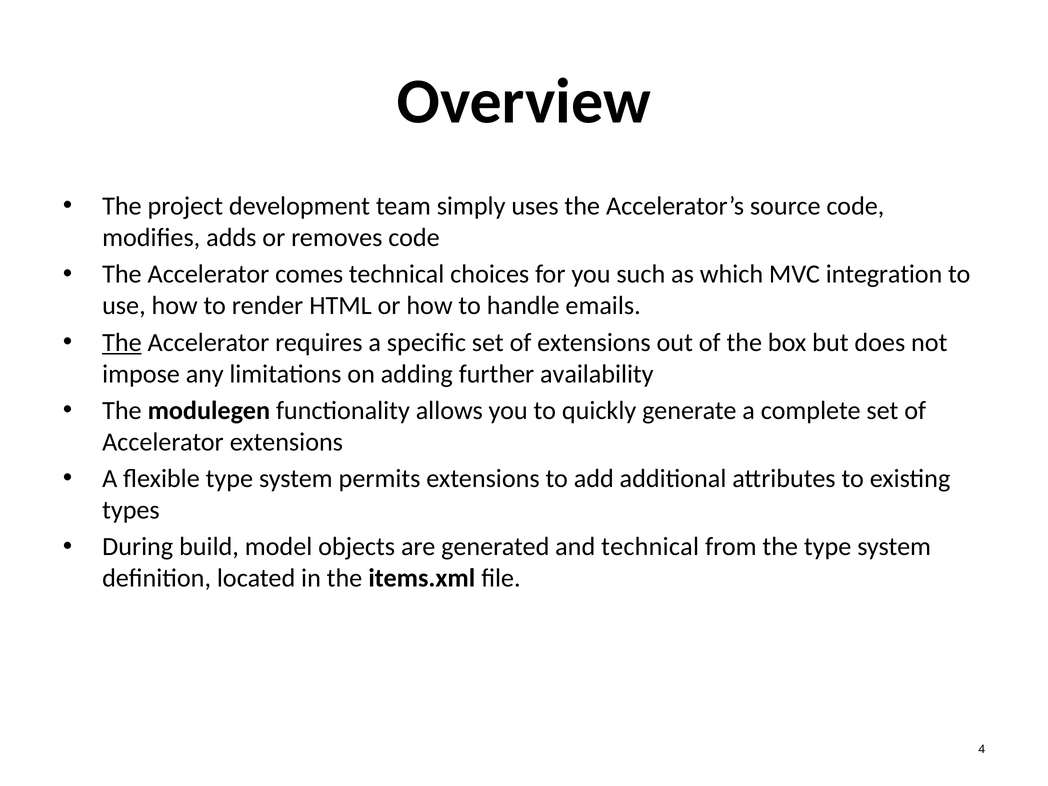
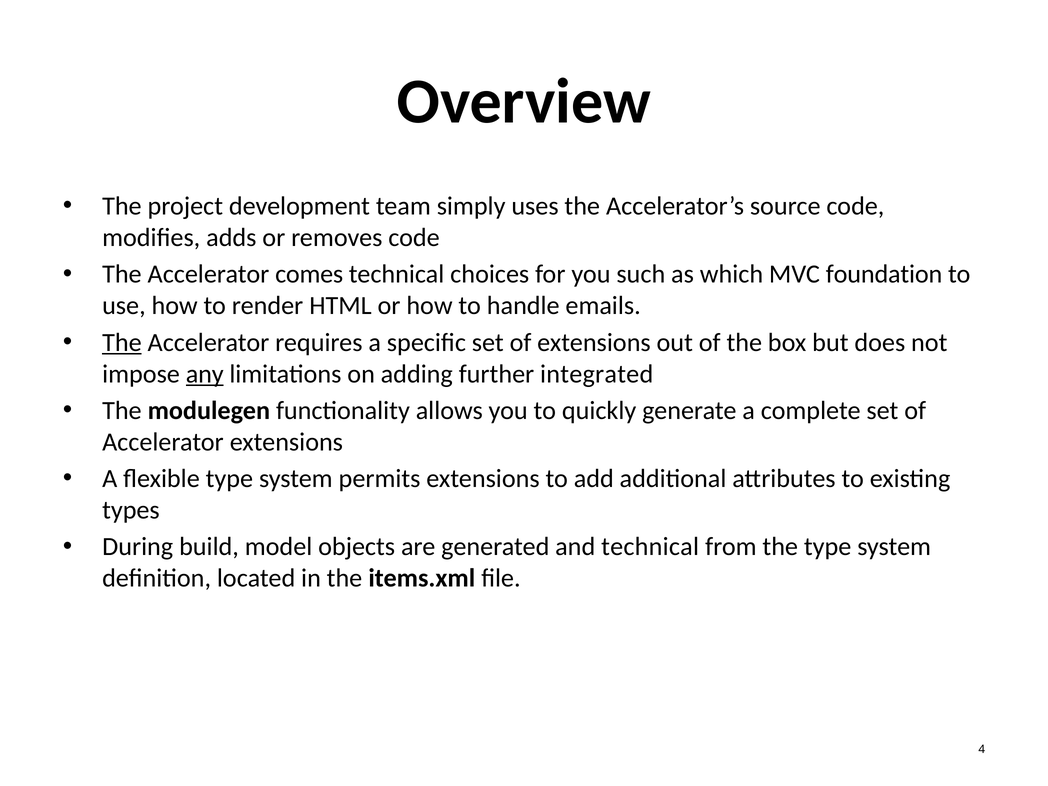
integration: integration -> foundation
any underline: none -> present
availability: availability -> integrated
